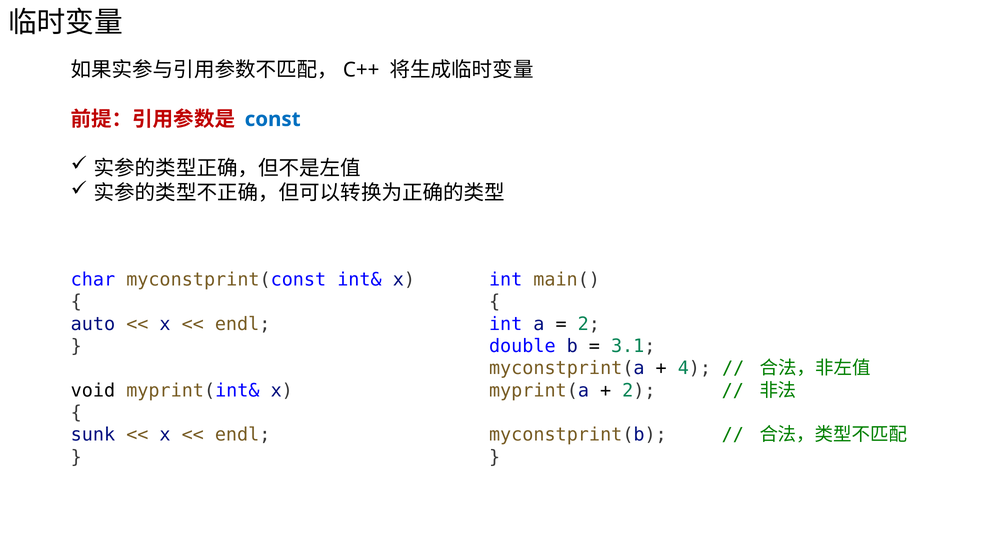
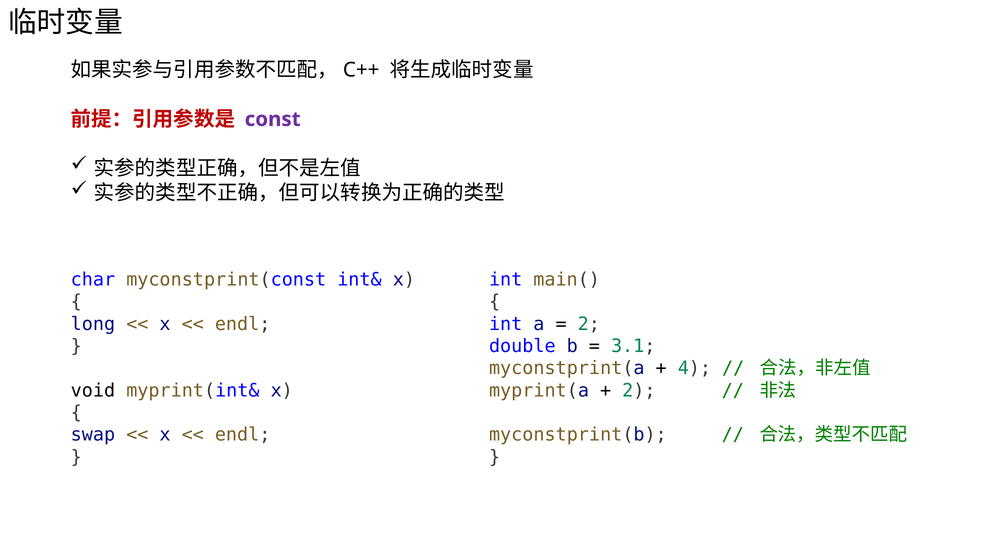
const colour: blue -> purple
auto: auto -> long
sunk: sunk -> swap
